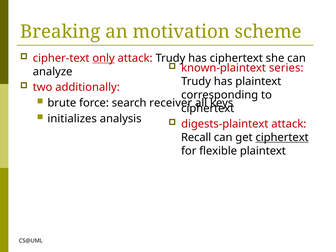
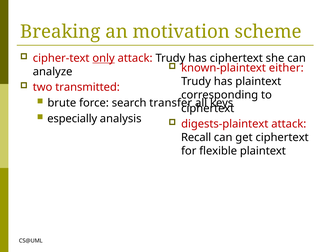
series: series -> either
additionally: additionally -> transmitted
receiver: receiver -> transfer
initializes: initializes -> especially
ciphertext at (282, 137) underline: present -> none
